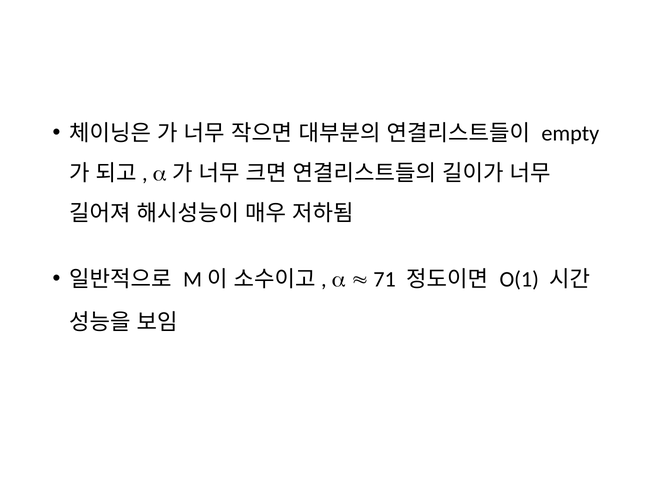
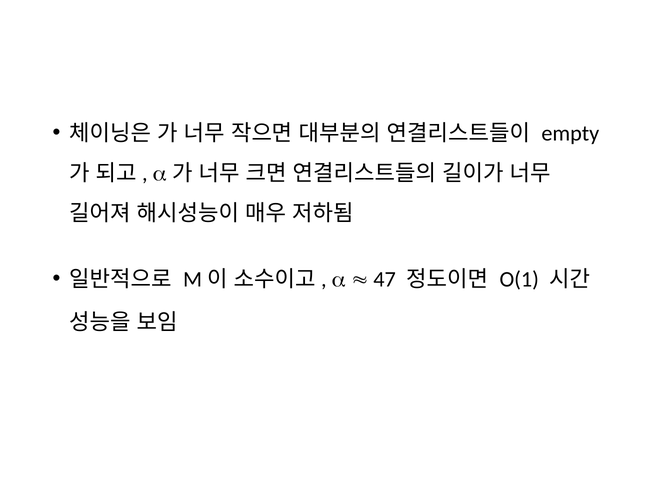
71: 71 -> 47
